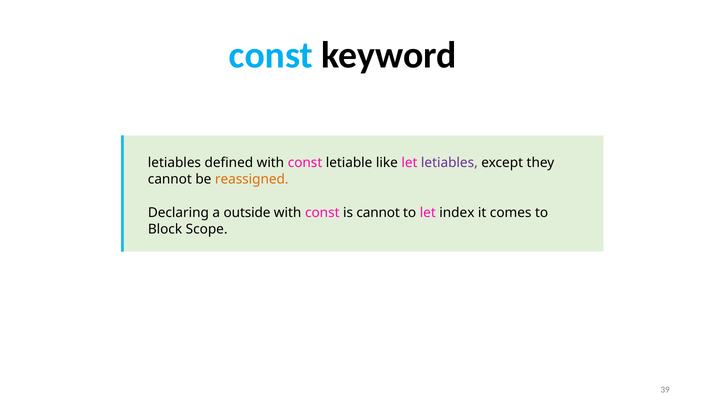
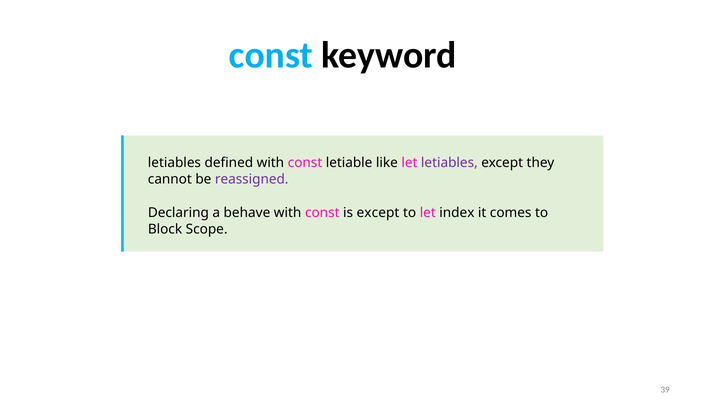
reassigned colour: orange -> purple
outside: outside -> behave
is cannot: cannot -> except
